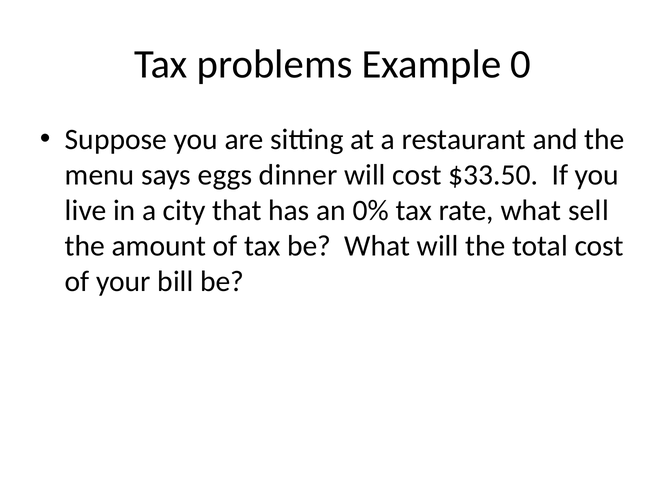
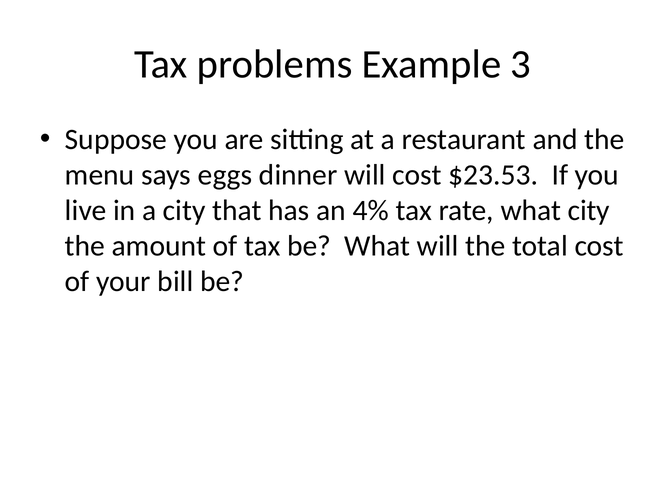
0: 0 -> 3
$33.50: $33.50 -> $23.53
0%: 0% -> 4%
what sell: sell -> city
